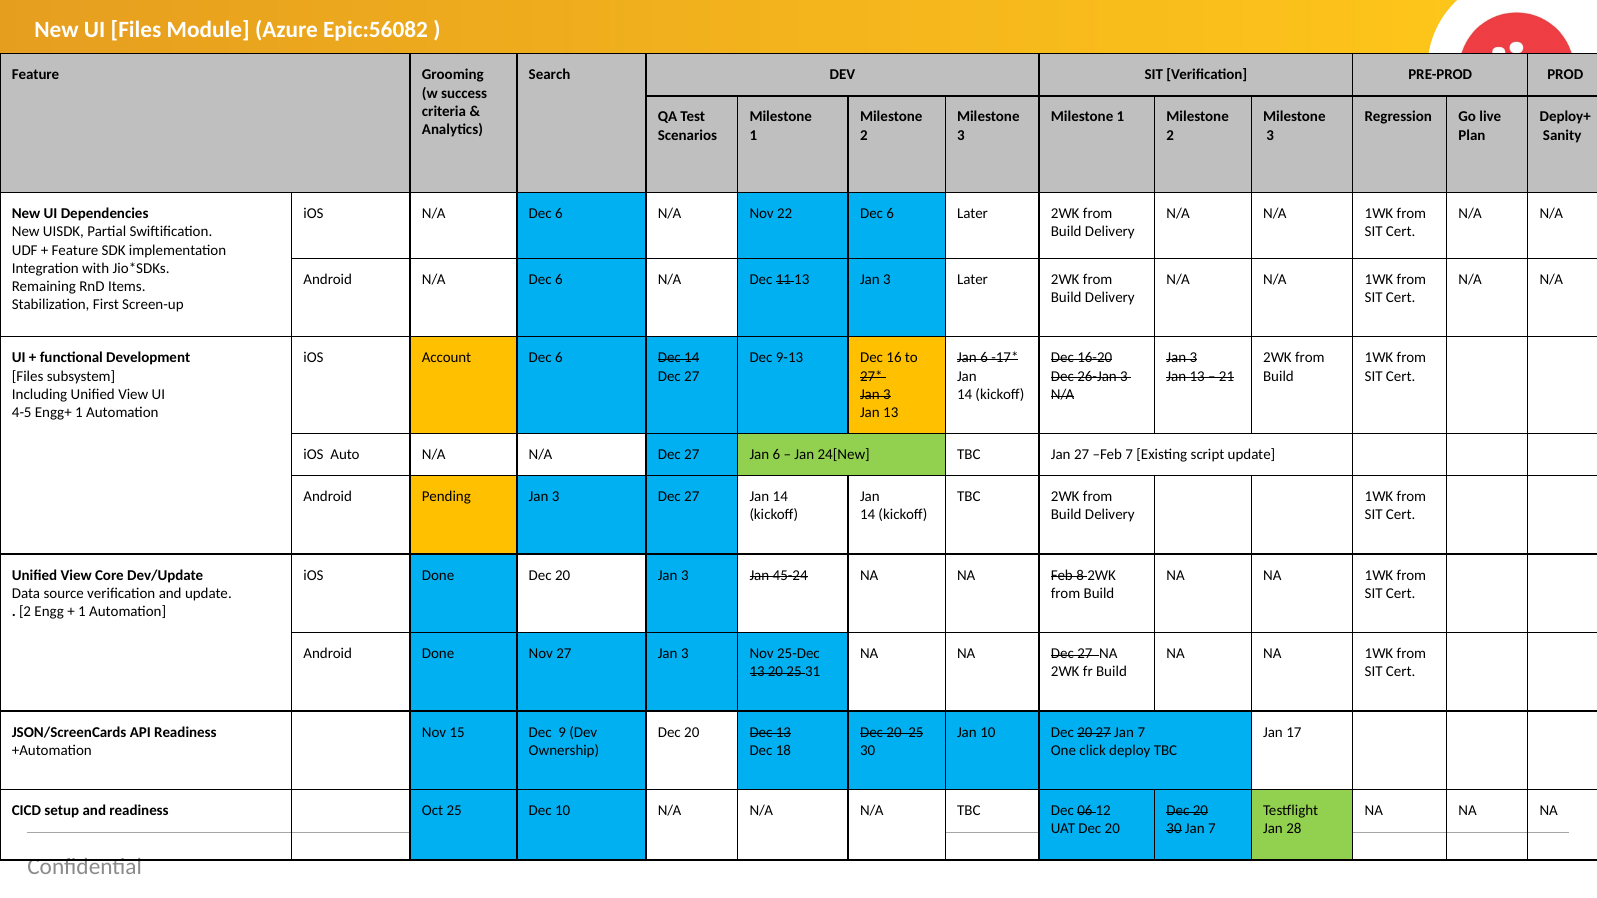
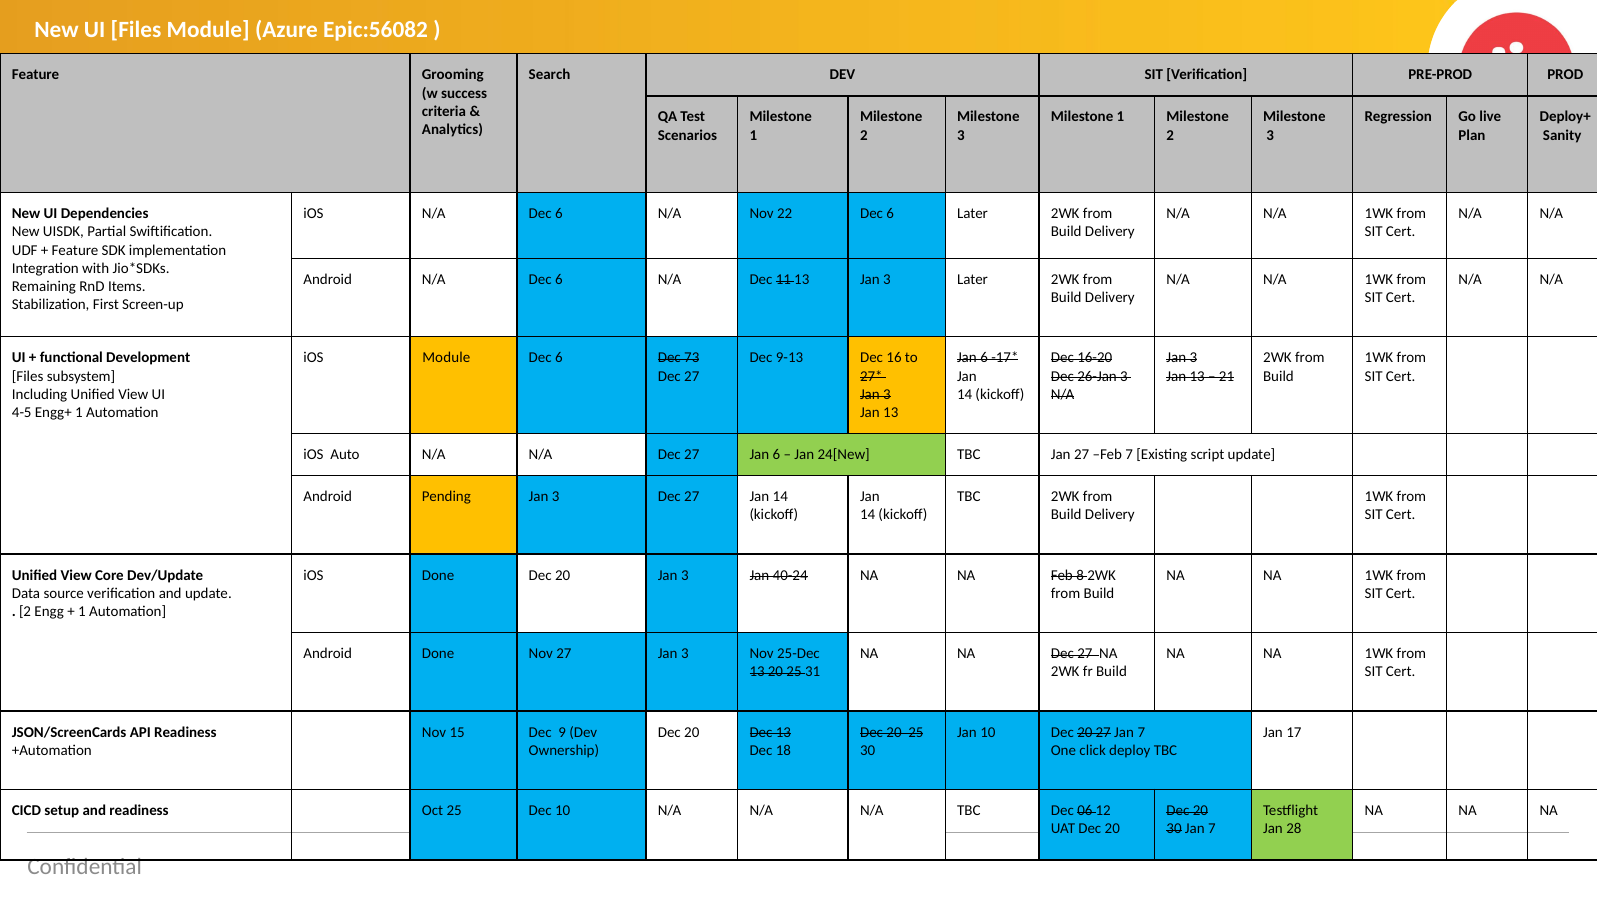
iOS Account: Account -> Module
Dec 14: 14 -> 73
45-24: 45-24 -> 40-24
